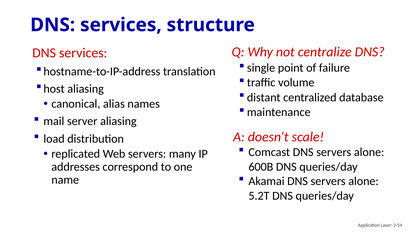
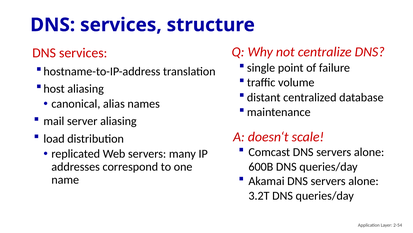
5.2T: 5.2T -> 3.2T
